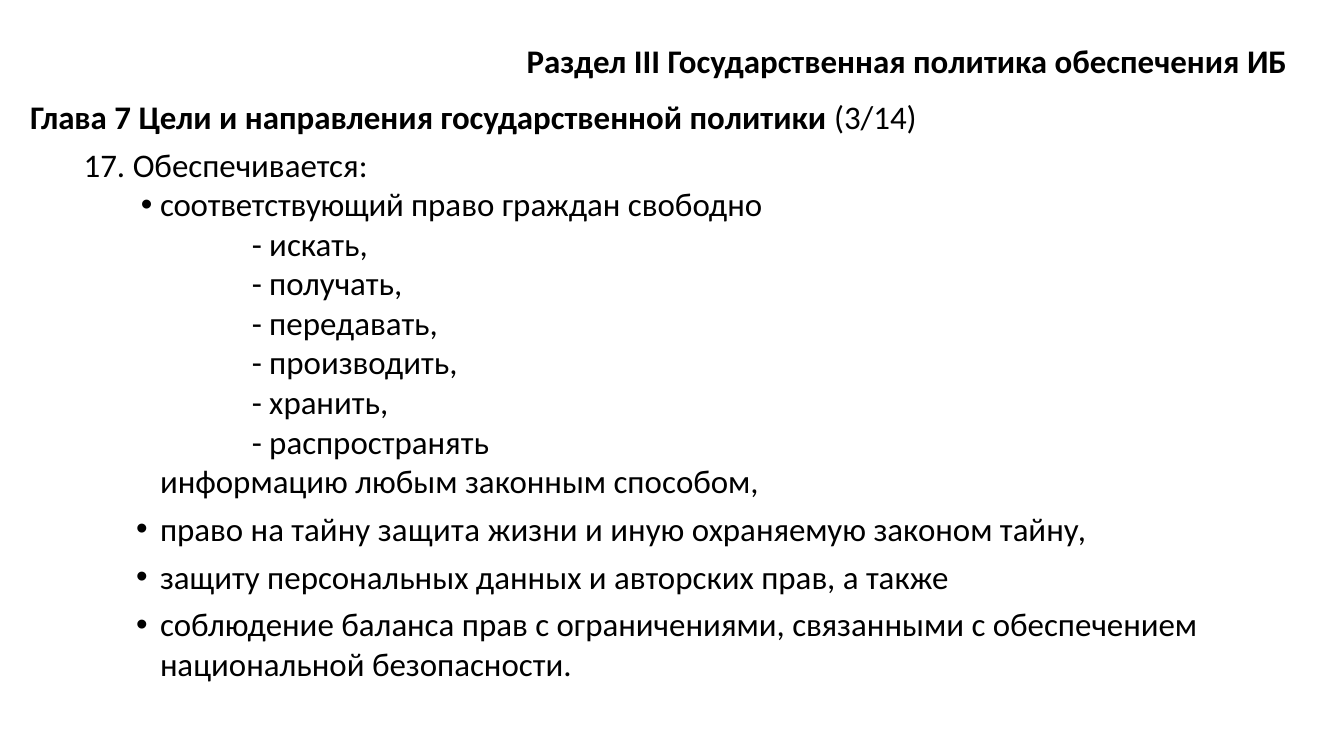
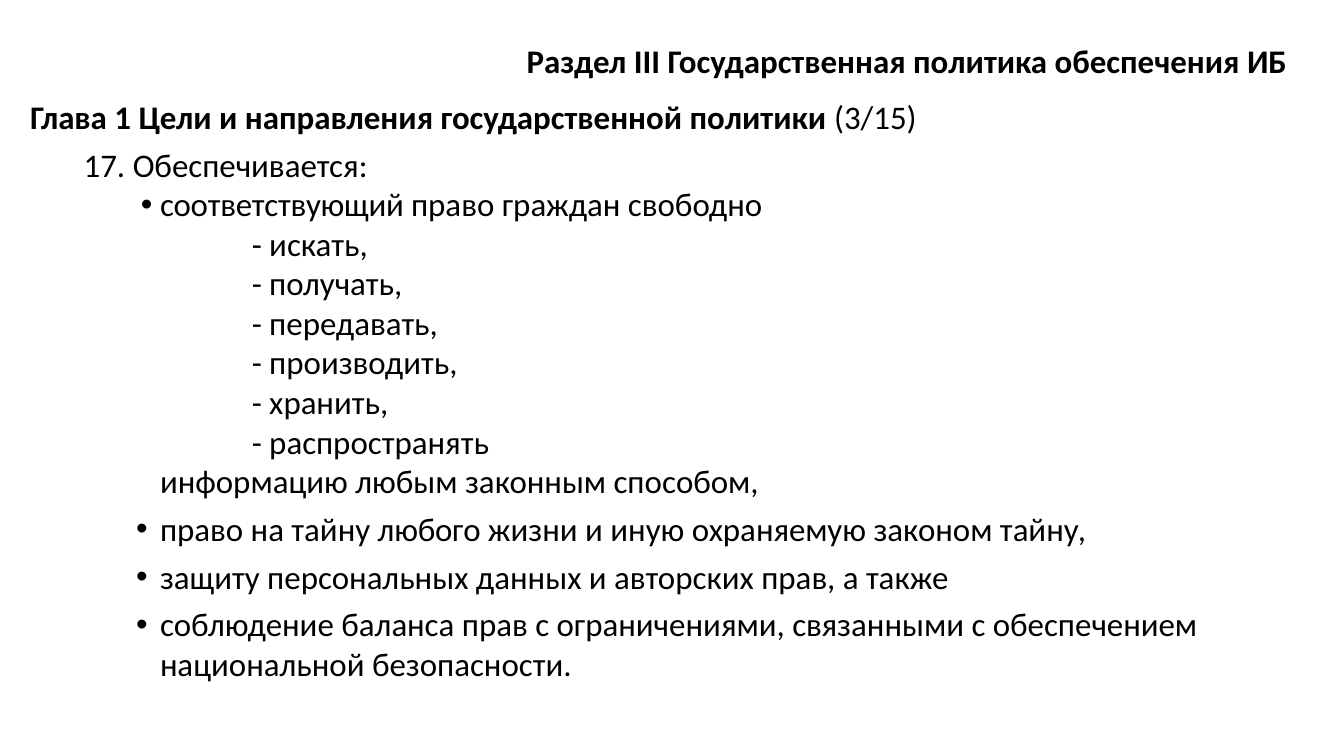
7: 7 -> 1
3/14: 3/14 -> 3/15
защита: защита -> любого
